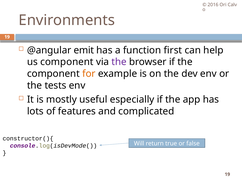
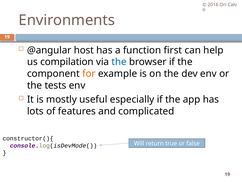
emit: emit -> host
us component: component -> compilation
the at (119, 62) colour: purple -> blue
